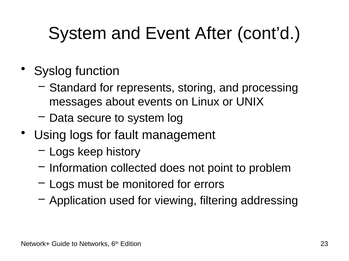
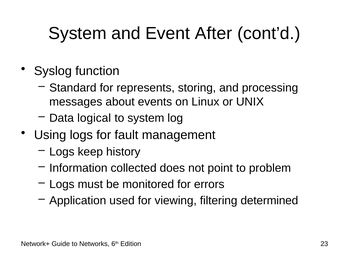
secure: secure -> logical
addressing: addressing -> determined
